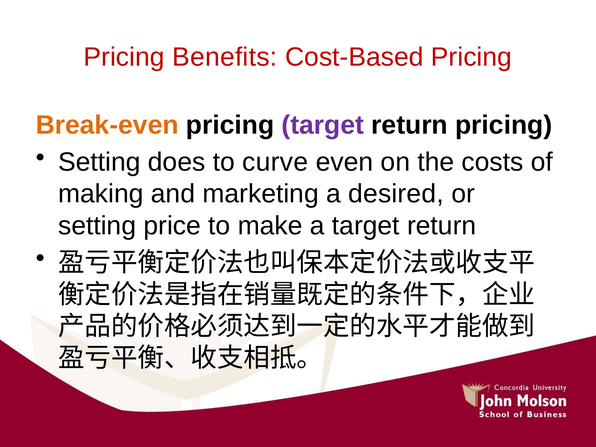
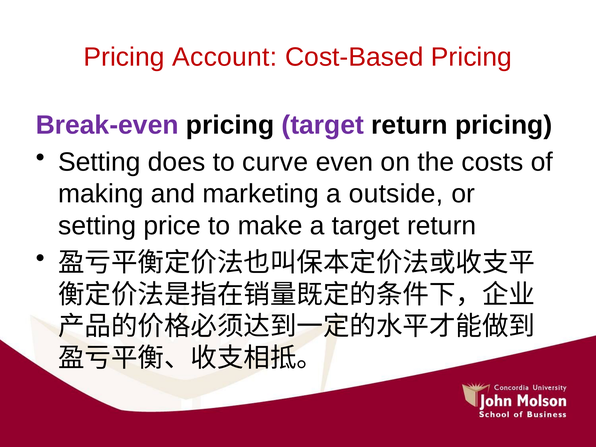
Benefits: Benefits -> Account
Break-even colour: orange -> purple
desired: desired -> outside
